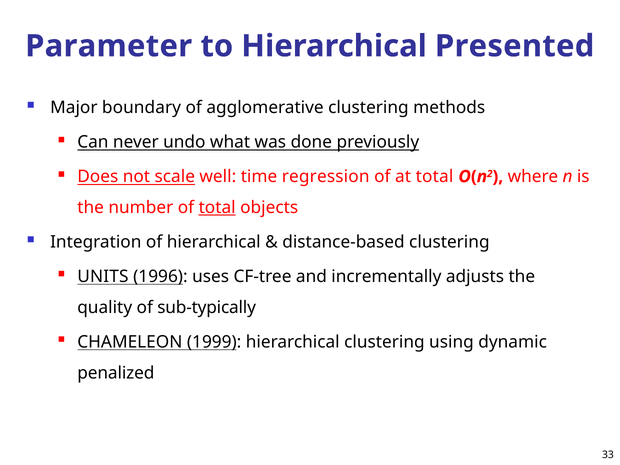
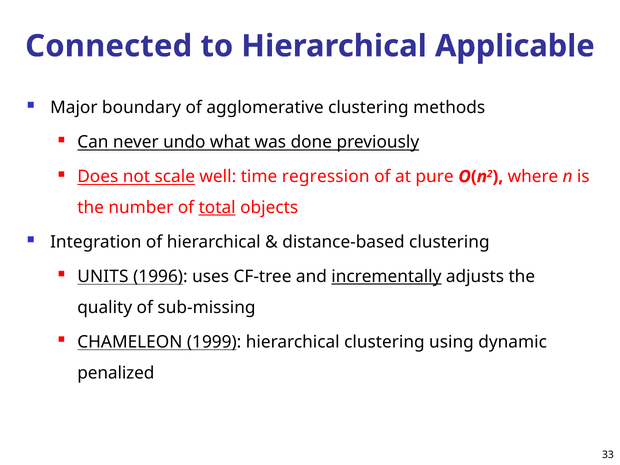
Parameter: Parameter -> Connected
Presented: Presented -> Applicable
at total: total -> pure
incrementally underline: none -> present
sub-typically: sub-typically -> sub-missing
